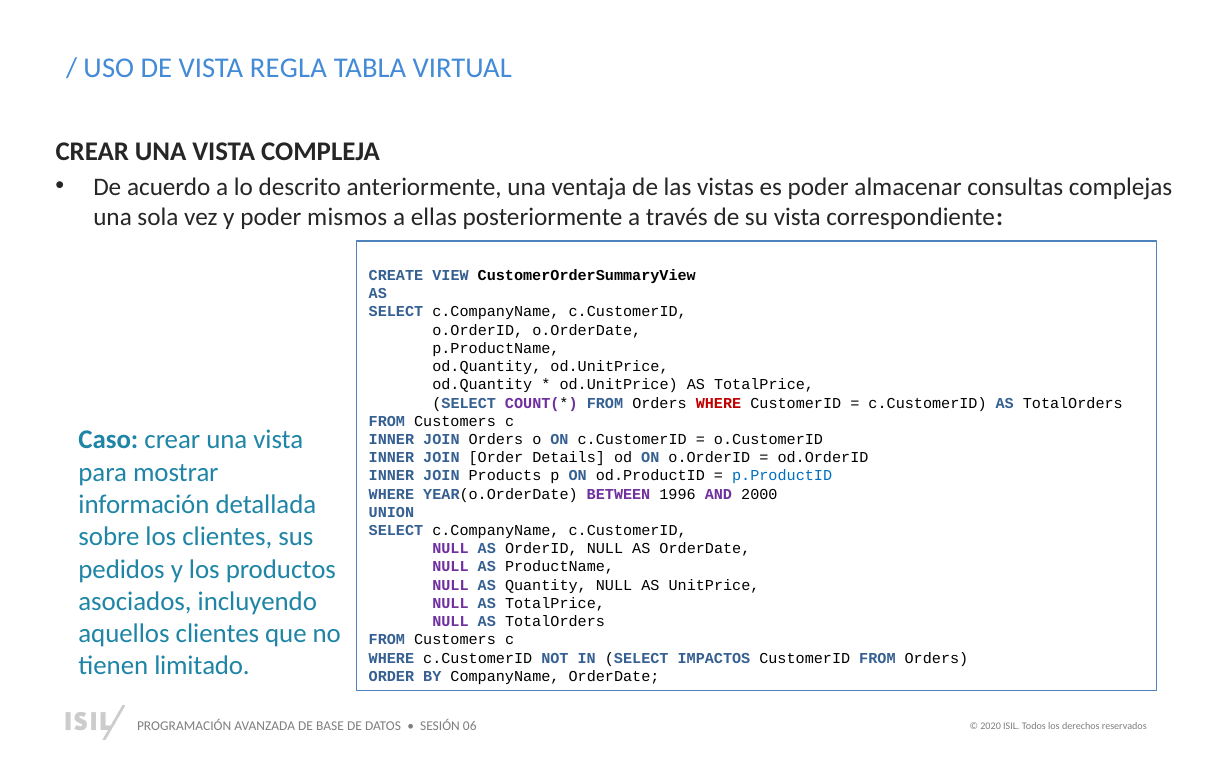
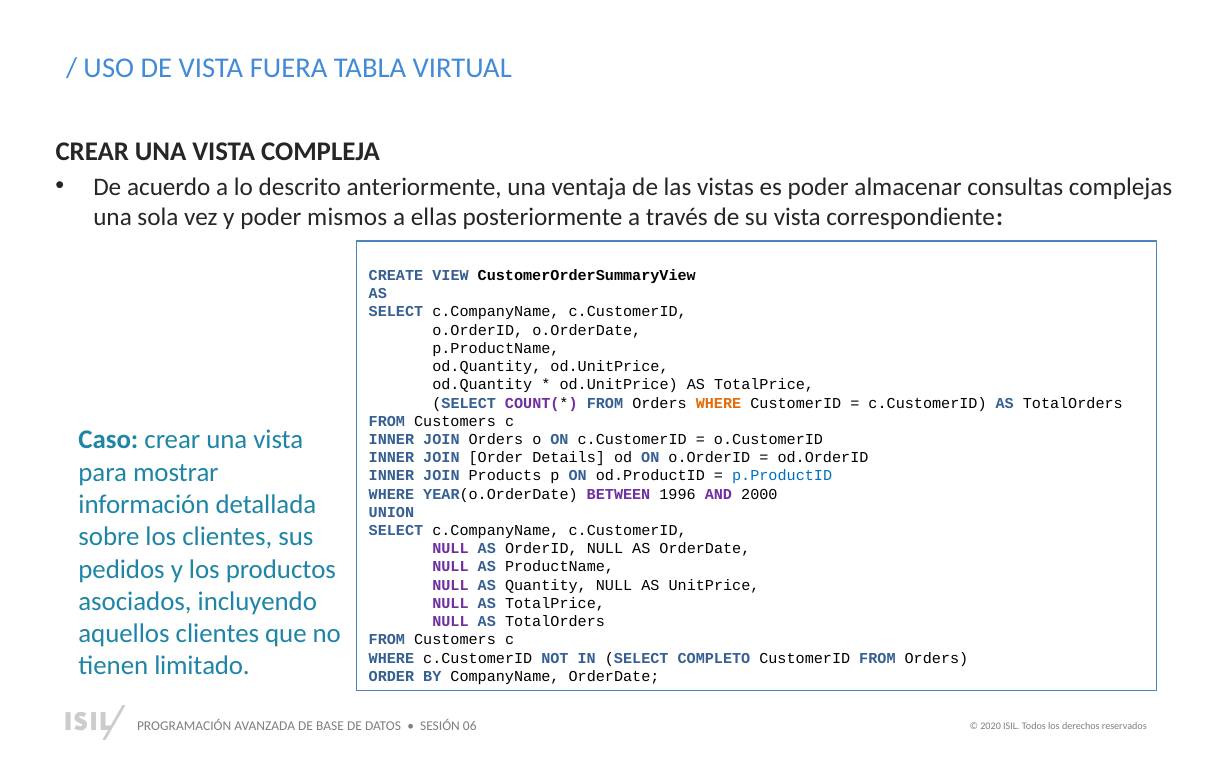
REGLA: REGLA -> FUERA
WHERE at (719, 403) colour: red -> orange
IMPACTOS: IMPACTOS -> COMPLETO
